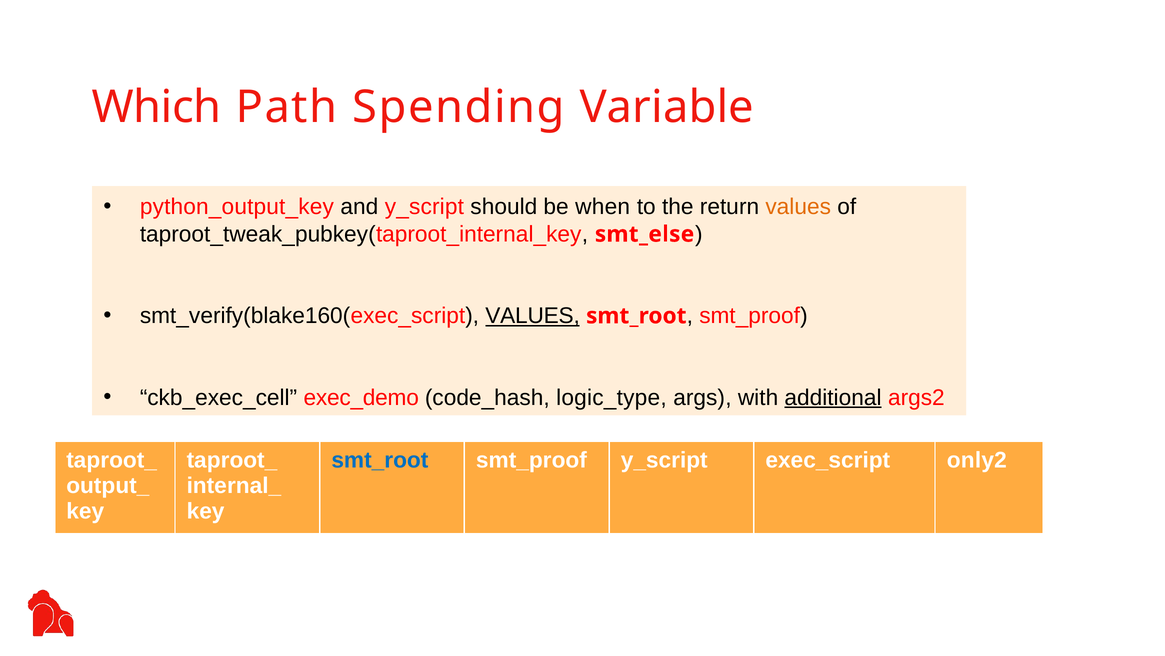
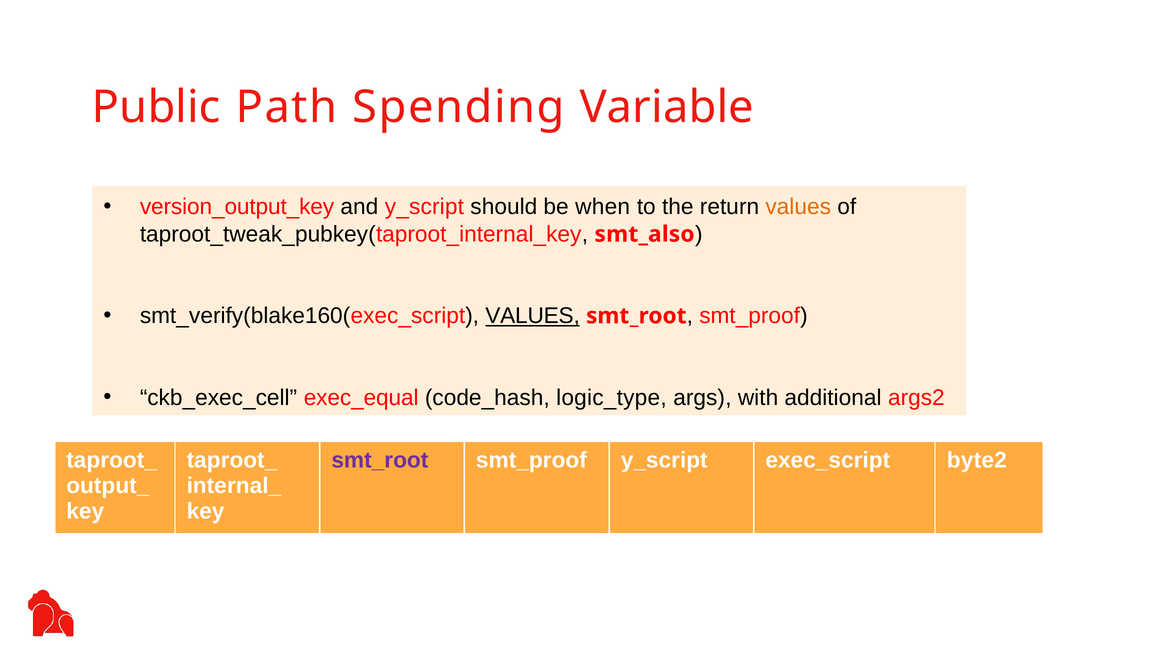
Which: Which -> Public
python_output_key: python_output_key -> version_output_key
smt_else: smt_else -> smt_also
exec_demo: exec_demo -> exec_equal
additional underline: present -> none
smt_root at (380, 460) colour: blue -> purple
only2: only2 -> byte2
